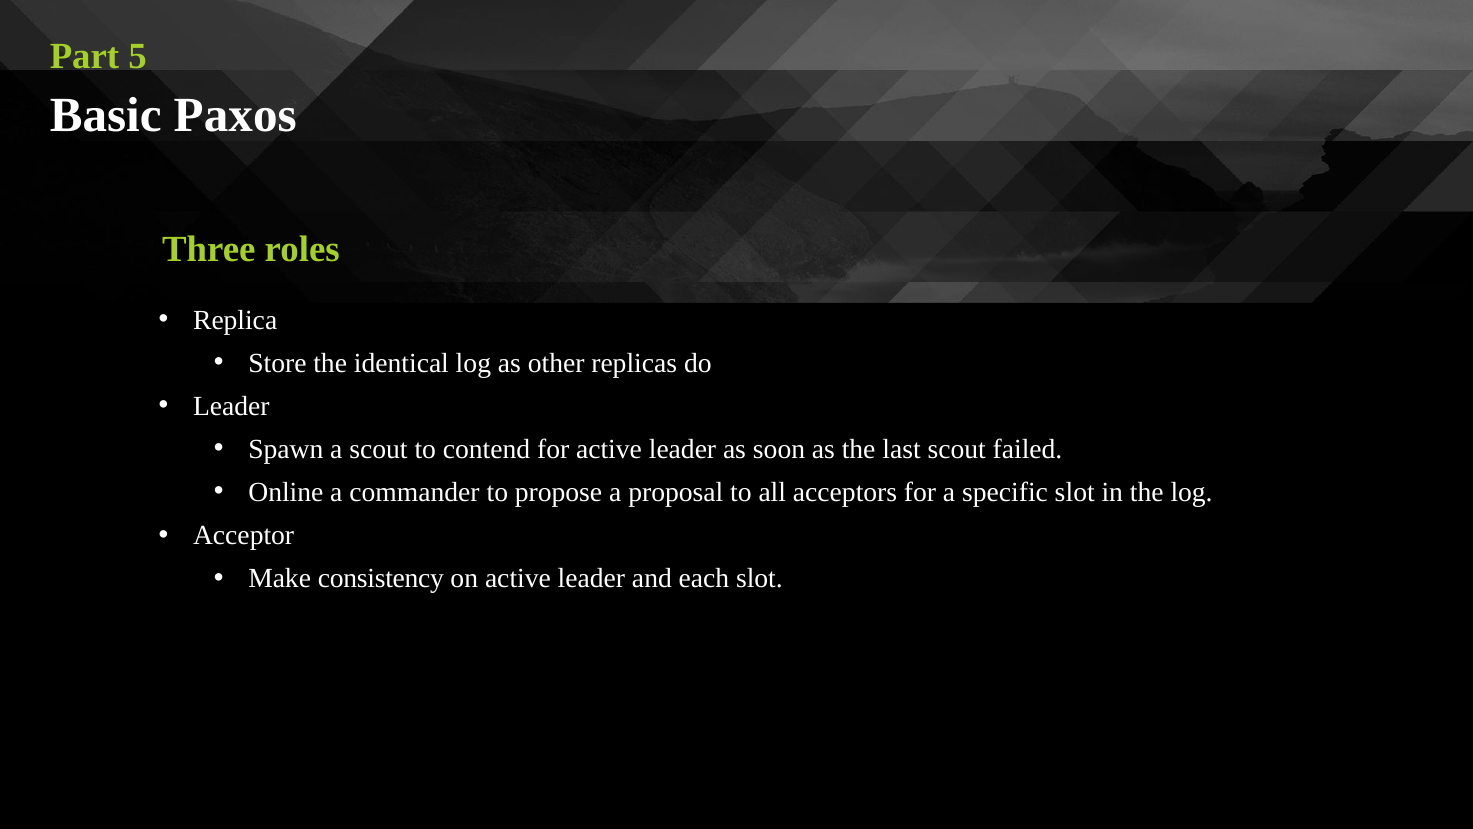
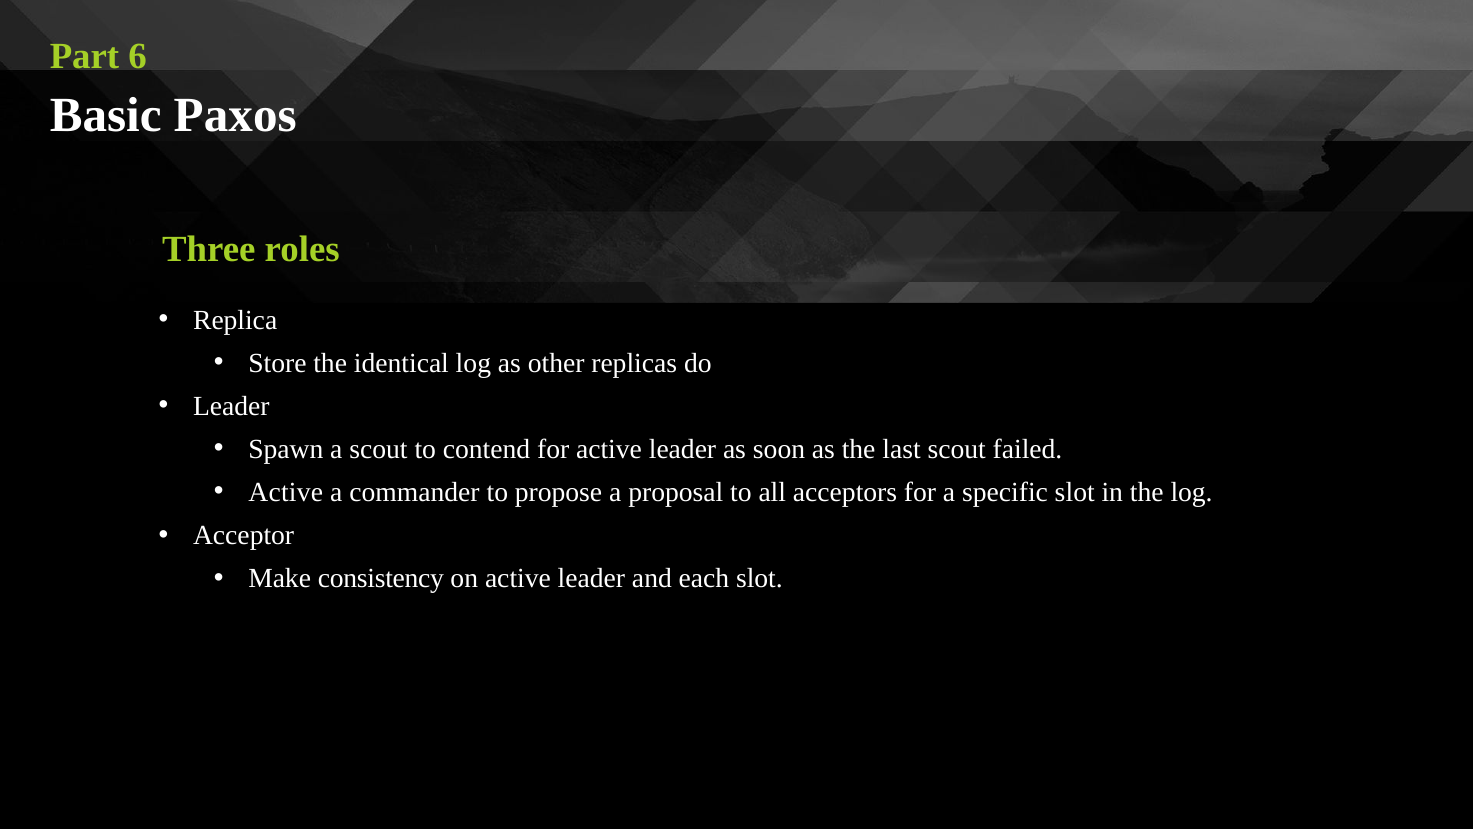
5: 5 -> 6
Online at (286, 492): Online -> Active
